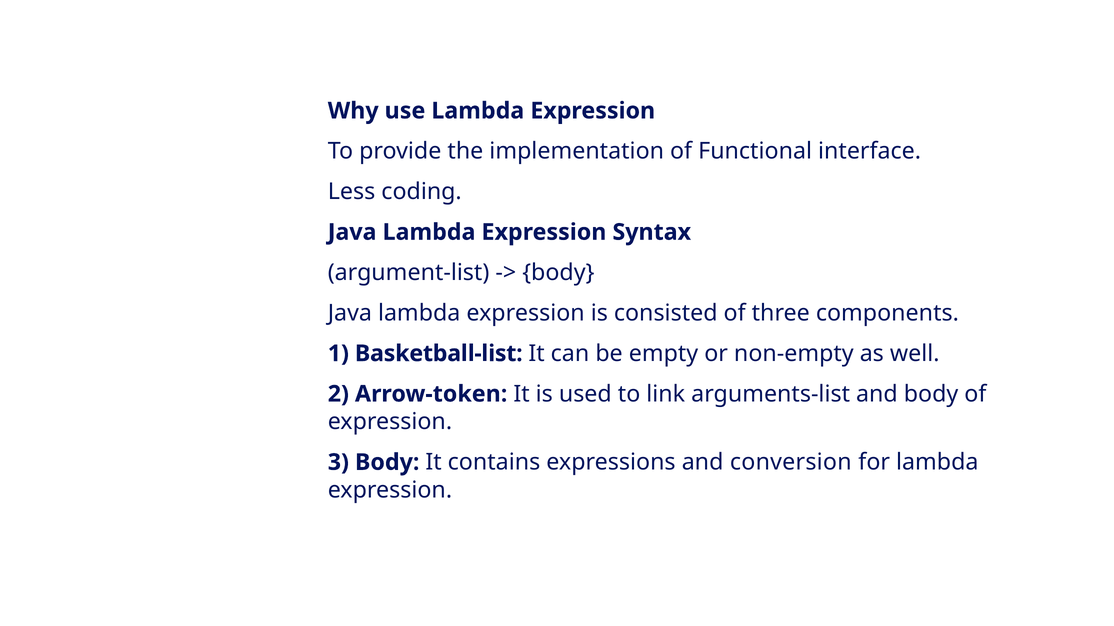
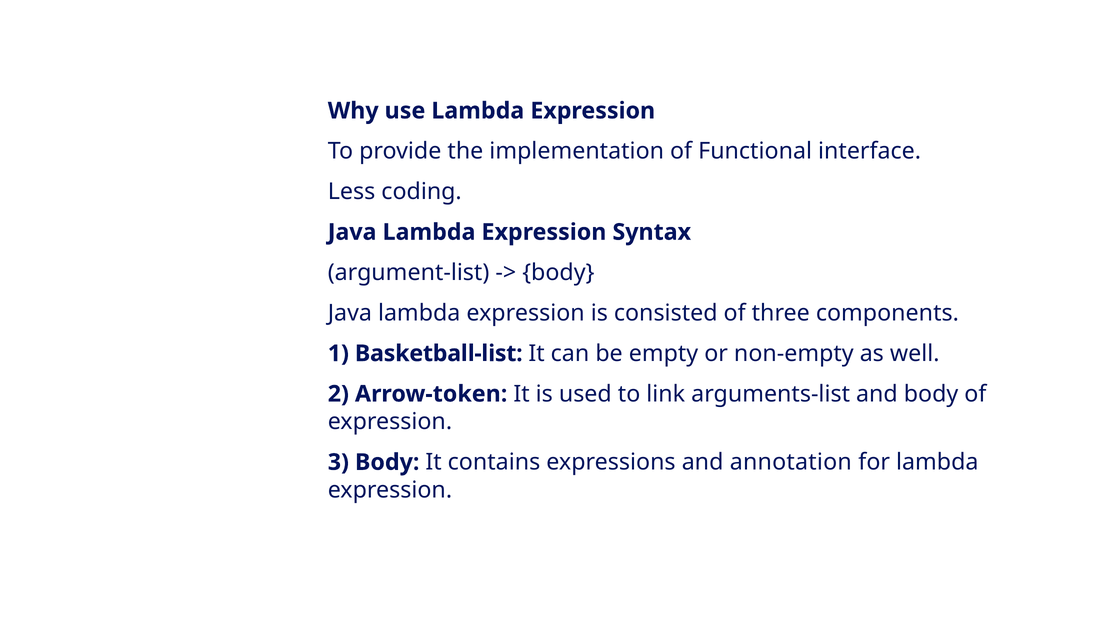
conversion: conversion -> annotation
